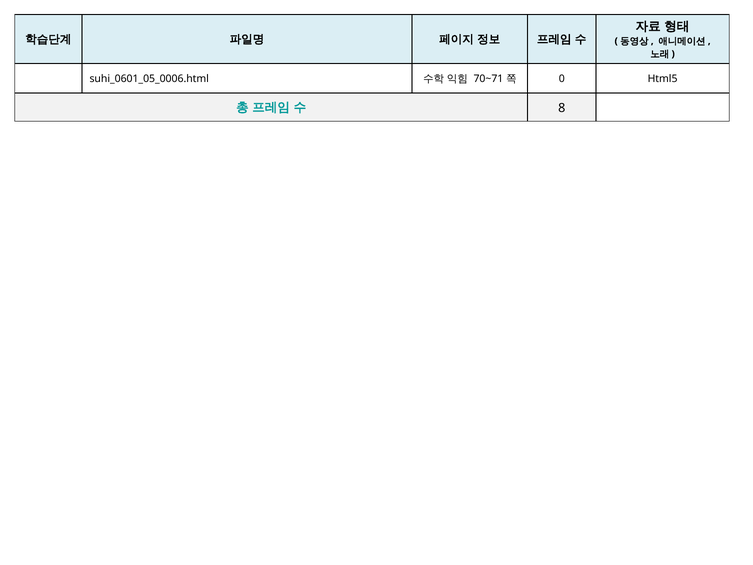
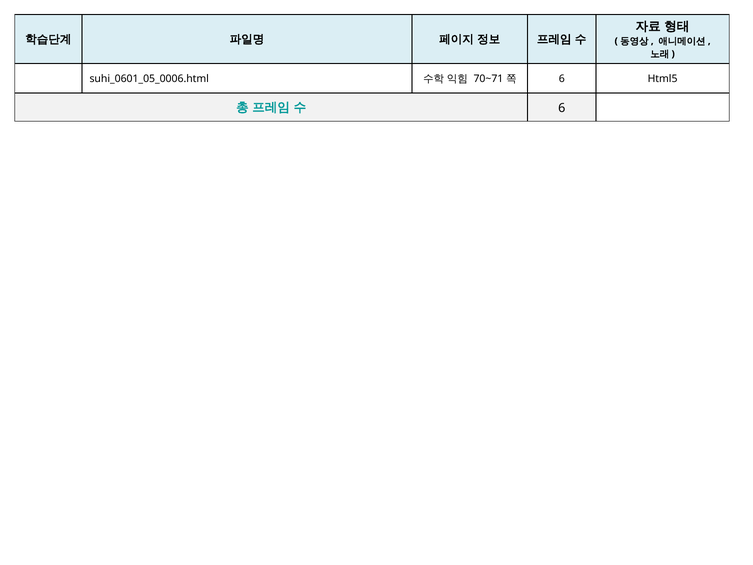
0 at (562, 79): 0 -> 6
8 at (562, 108): 8 -> 6
